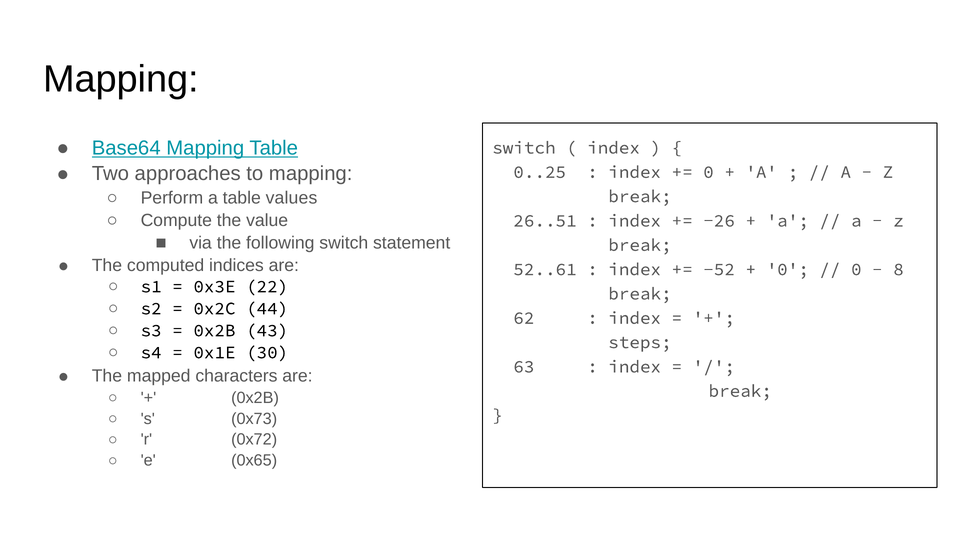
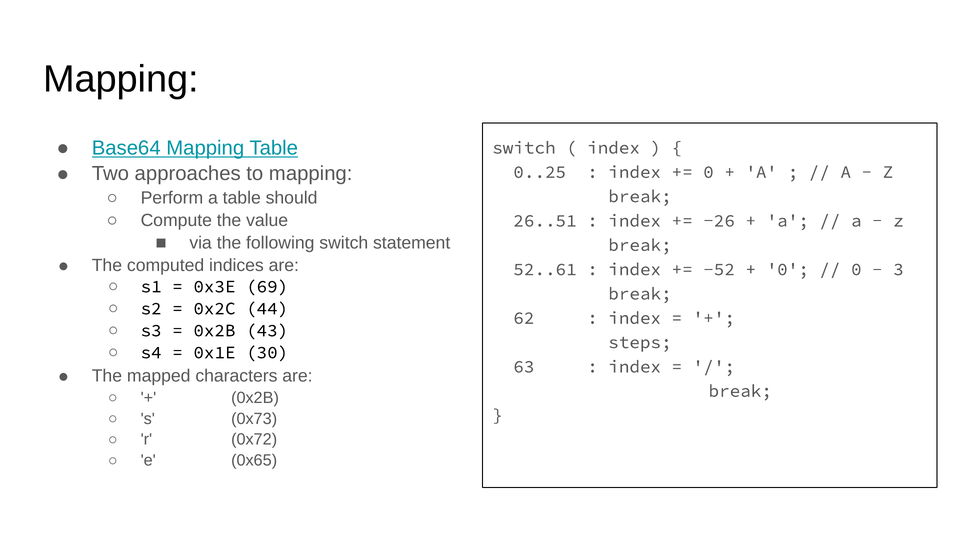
values: values -> should
8: 8 -> 3
22: 22 -> 69
